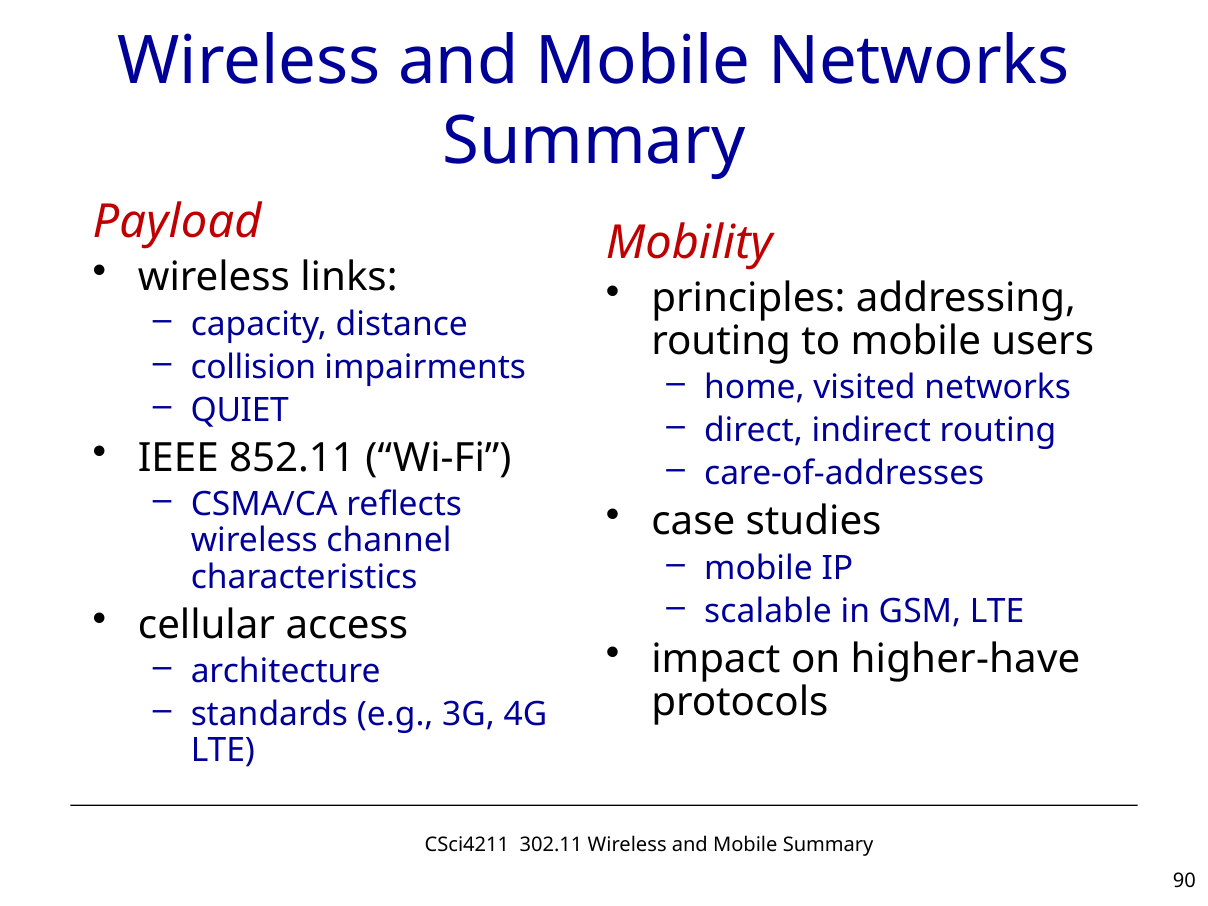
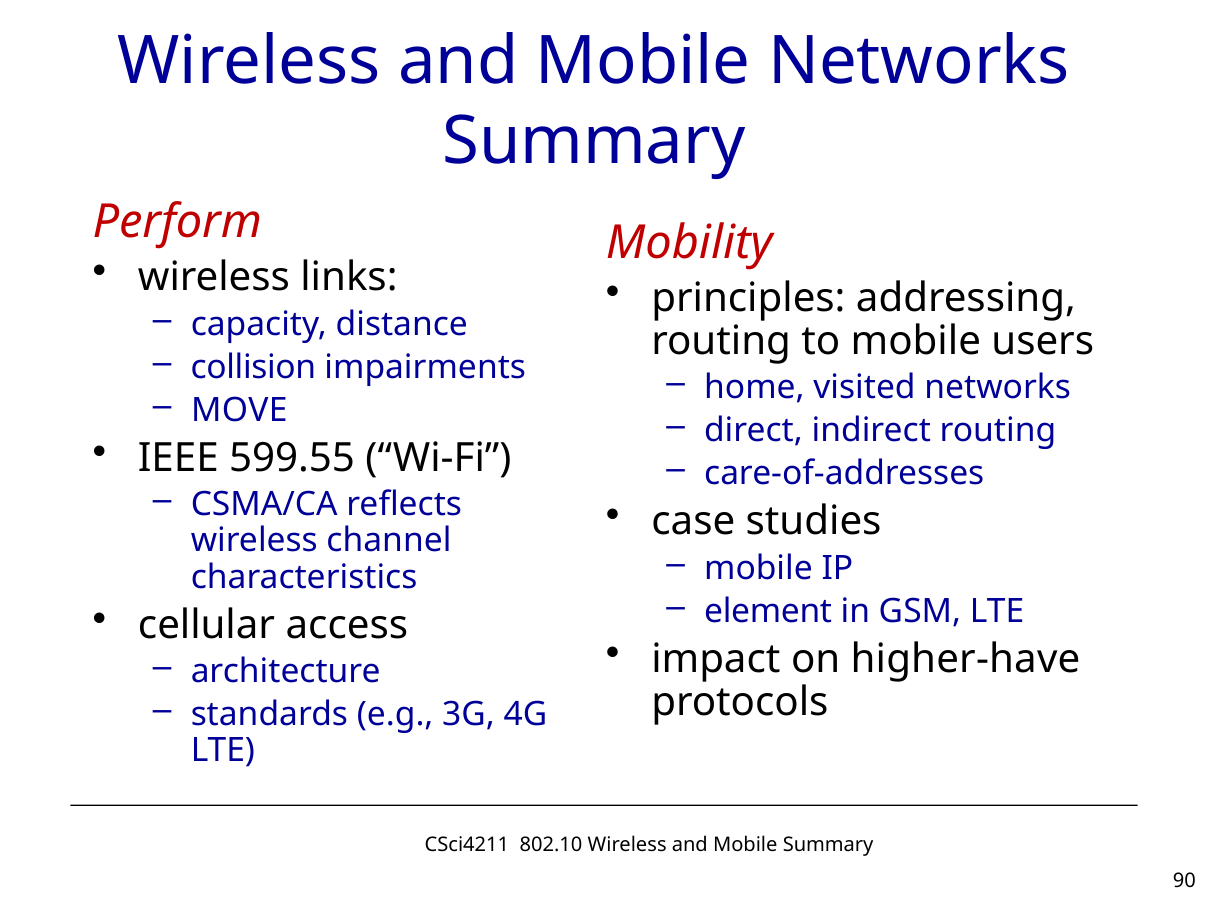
Payload: Payload -> Perform
QUIET: QUIET -> MOVE
852.11: 852.11 -> 599.55
scalable: scalable -> element
302.11: 302.11 -> 802.10
